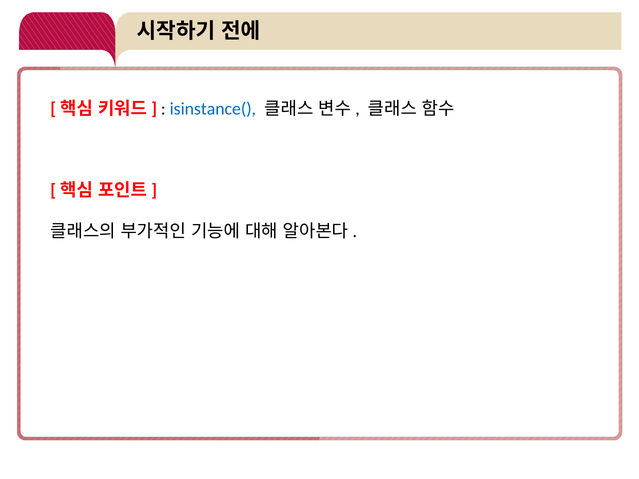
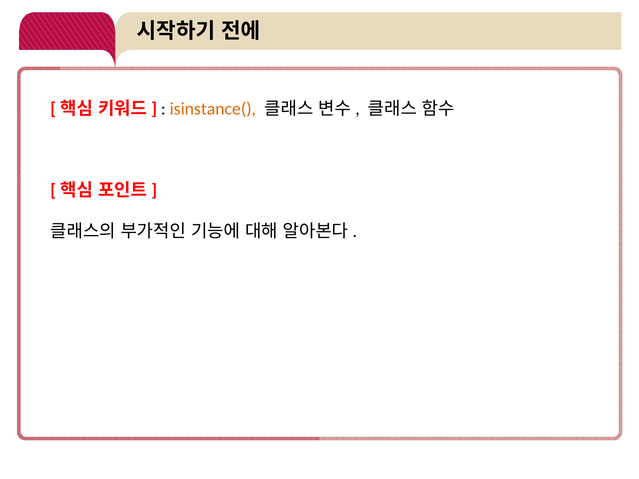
isinstance( colour: blue -> orange
